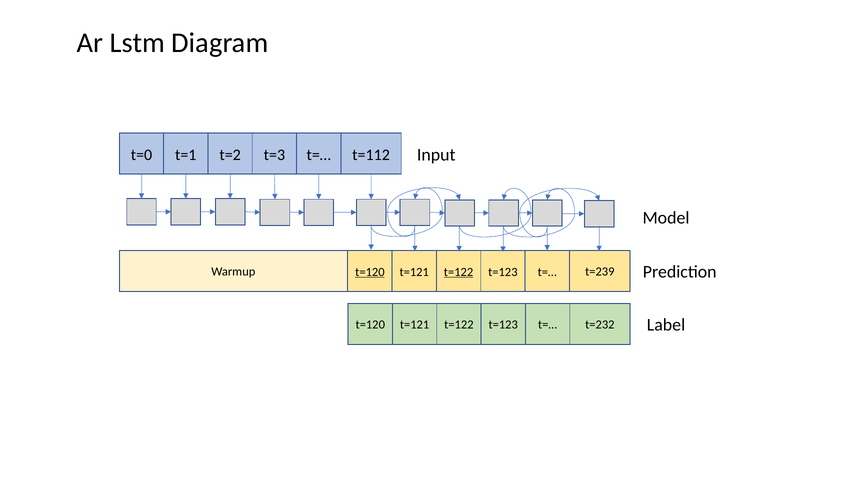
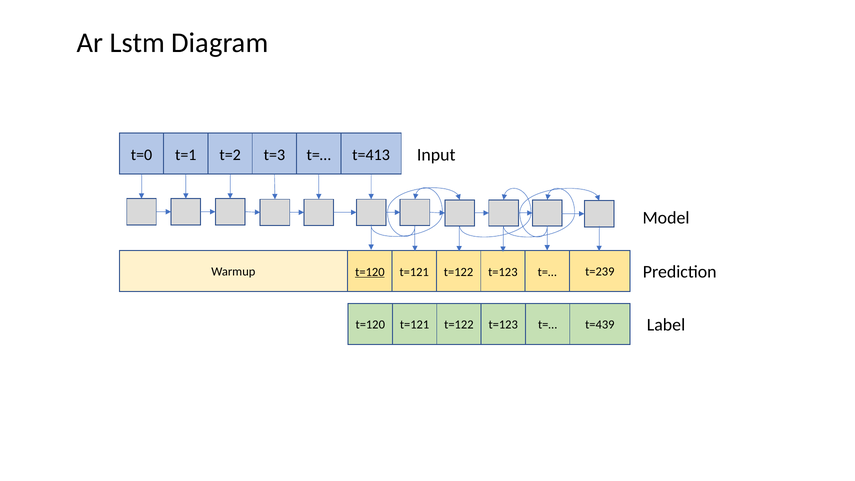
t=112: t=112 -> t=413
t=122 at (459, 272) underline: present -> none
t=232: t=232 -> t=439
